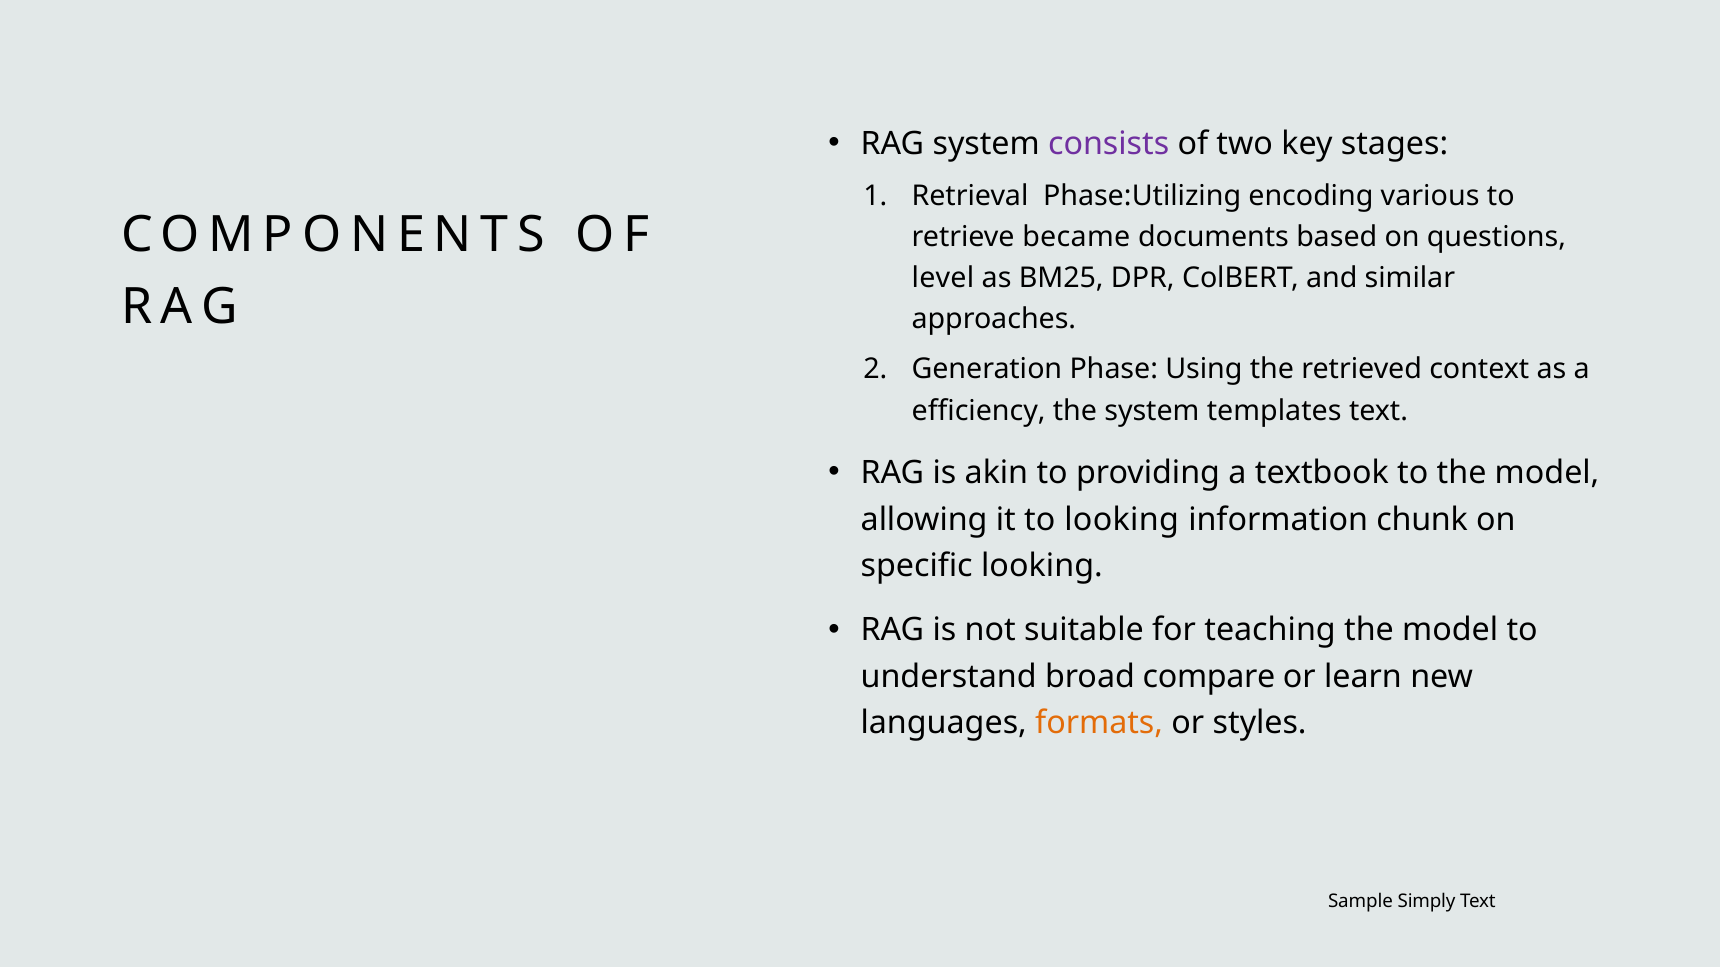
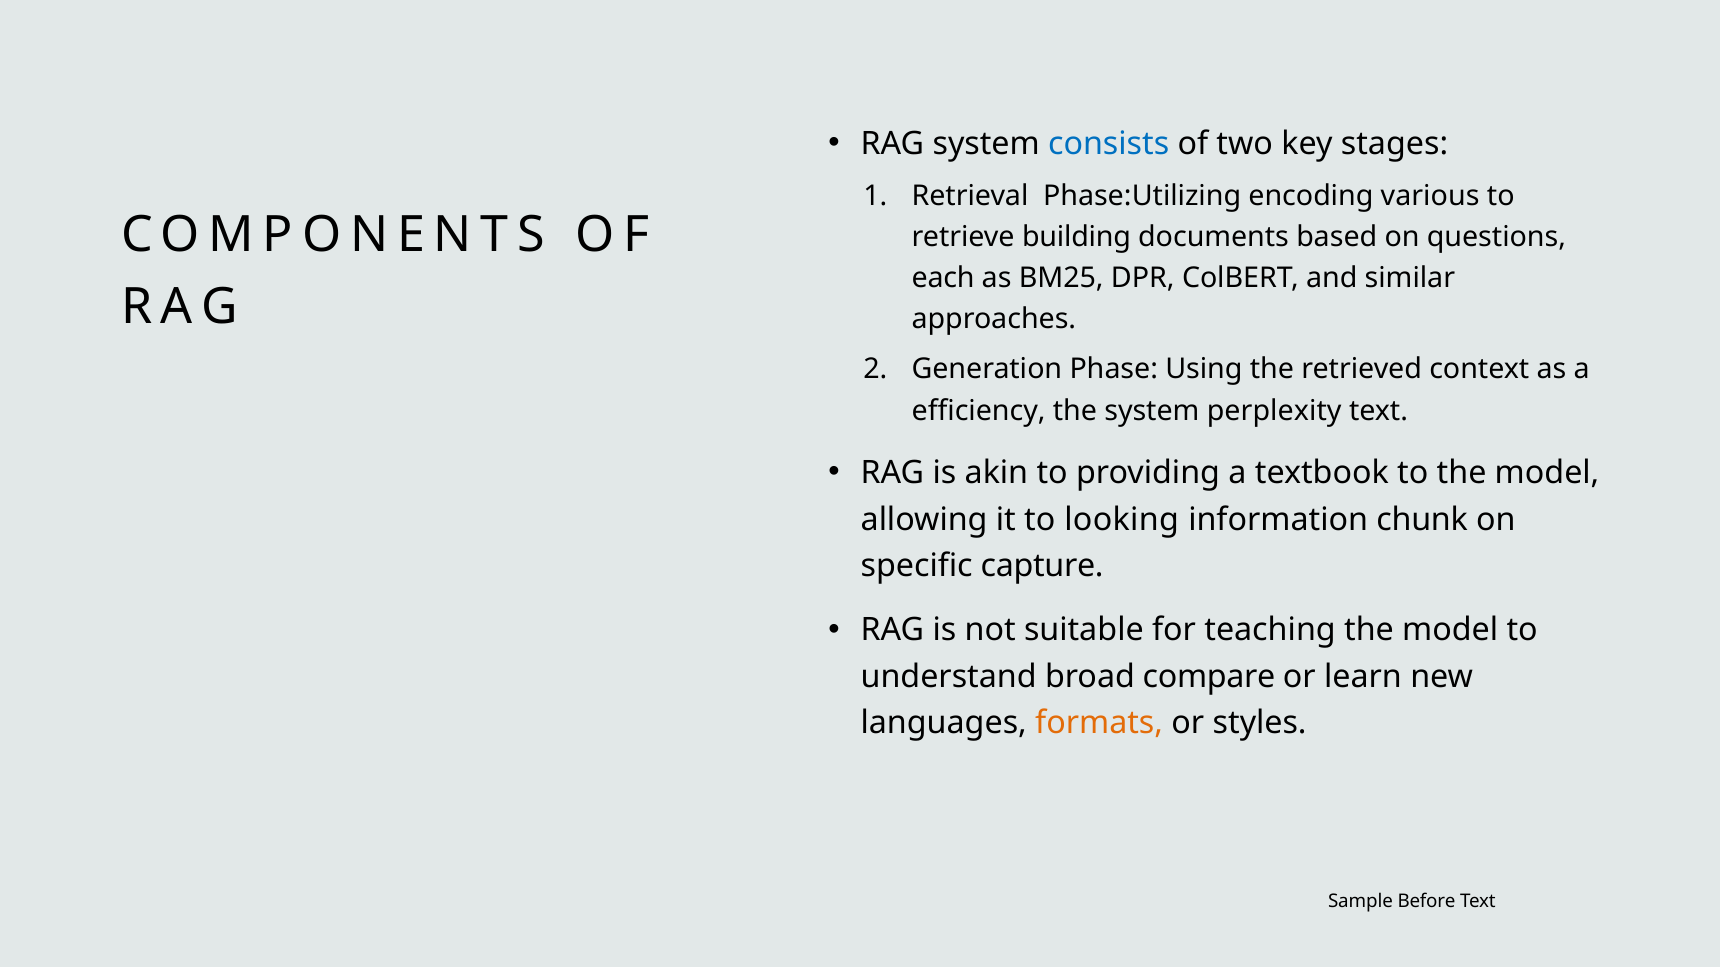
consists colour: purple -> blue
became: became -> building
level: level -> each
templates: templates -> perplexity
specific looking: looking -> capture
Simply: Simply -> Before
